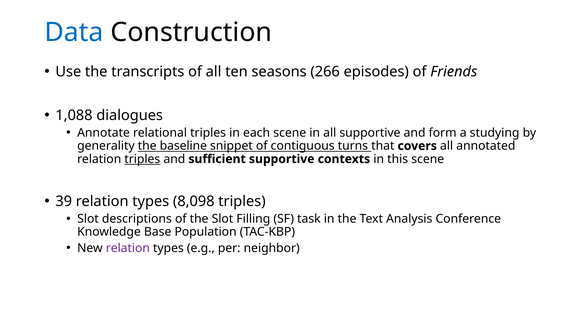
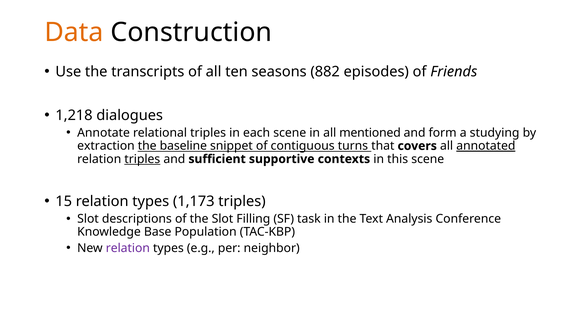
Data colour: blue -> orange
266: 266 -> 882
1,088: 1,088 -> 1,218
all supportive: supportive -> mentioned
generality: generality -> extraction
annotated underline: none -> present
39: 39 -> 15
8,098: 8,098 -> 1,173
